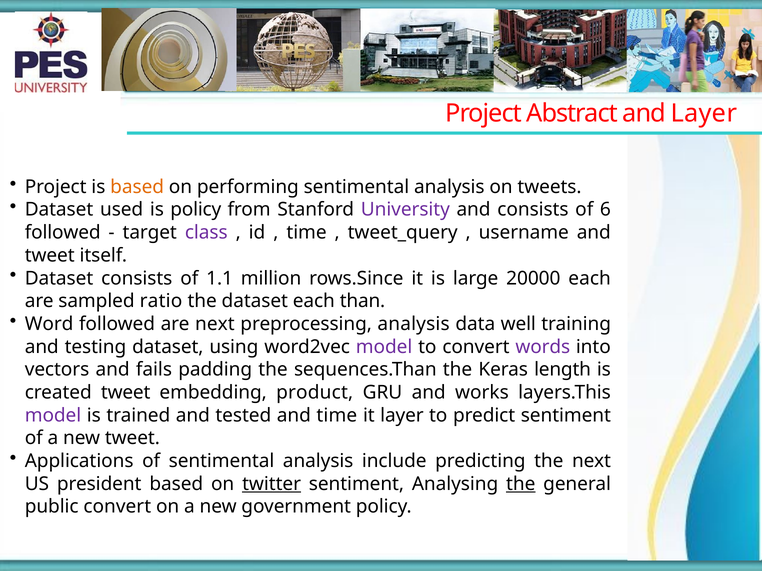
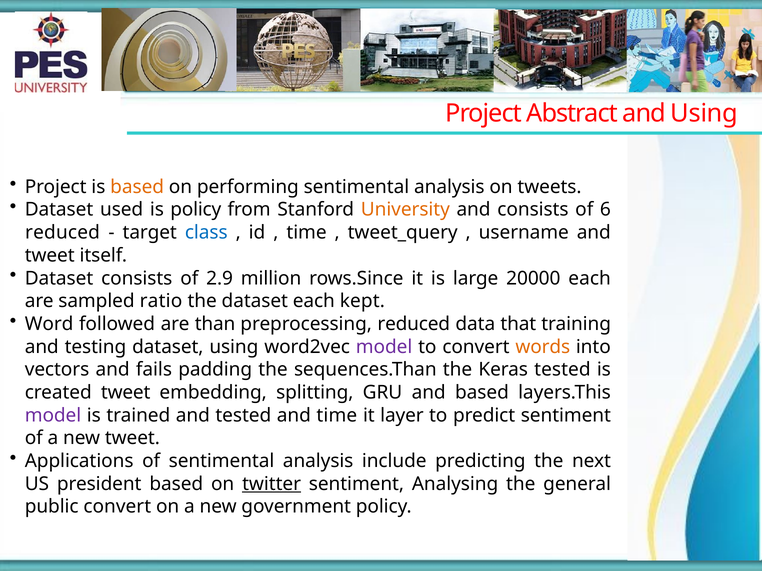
and Layer: Layer -> Using
University colour: purple -> orange
followed at (63, 233): followed -> reduced
class colour: purple -> blue
1.1: 1.1 -> 2.9
than: than -> kept
are next: next -> than
preprocessing analysis: analysis -> reduced
well: well -> that
words colour: purple -> orange
Keras length: length -> tested
product: product -> splitting
and works: works -> based
the at (521, 484) underline: present -> none
